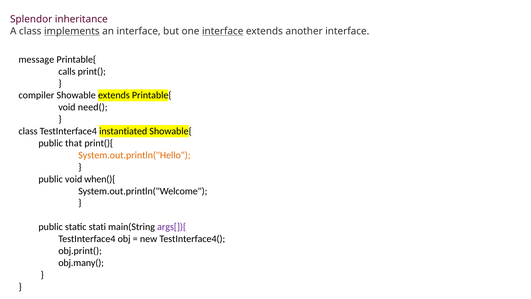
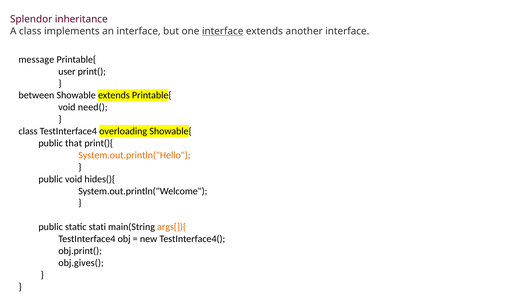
implements underline: present -> none
calls: calls -> user
compiler: compiler -> between
instantiated: instantiated -> overloading
when(){: when(){ -> hides(){
args[]){ colour: purple -> orange
obj.many(: obj.many( -> obj.gives(
